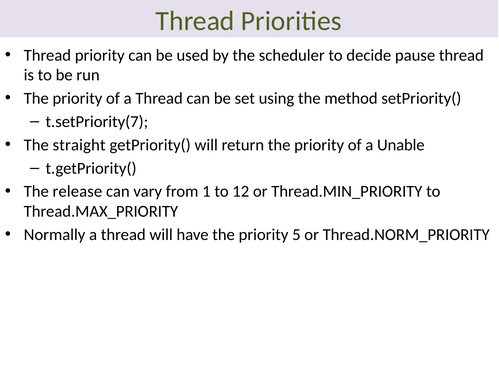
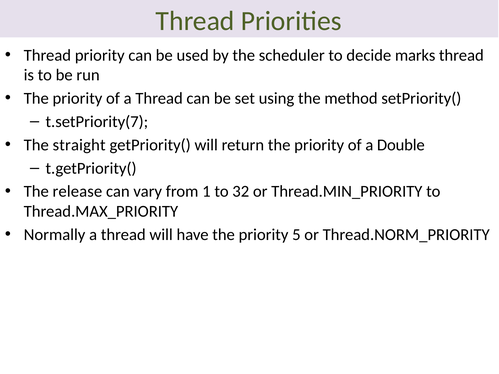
pause: pause -> marks
Unable: Unable -> Double
12: 12 -> 32
